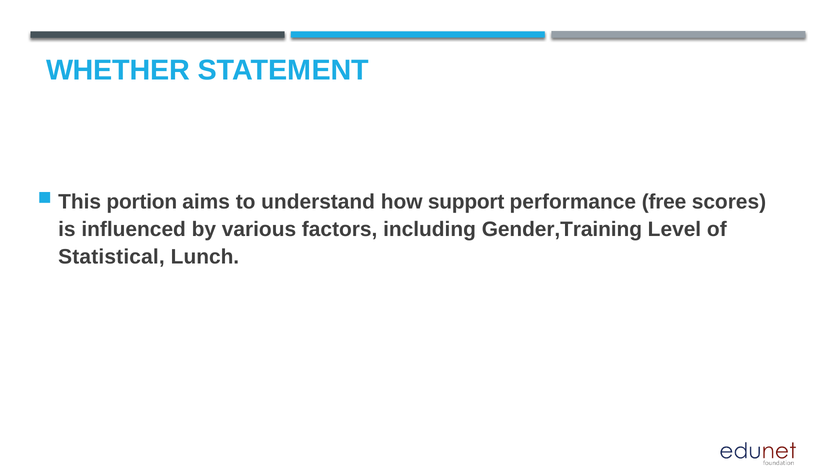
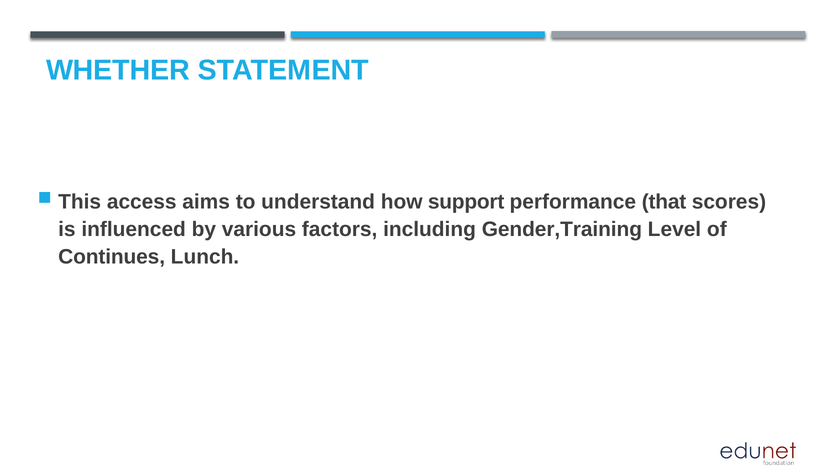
portion: portion -> access
free: free -> that
Statistical: Statistical -> Continues
